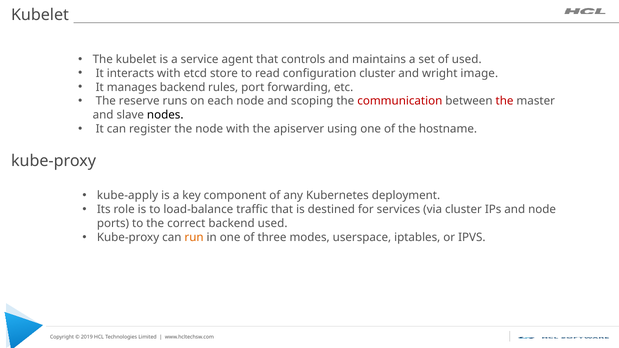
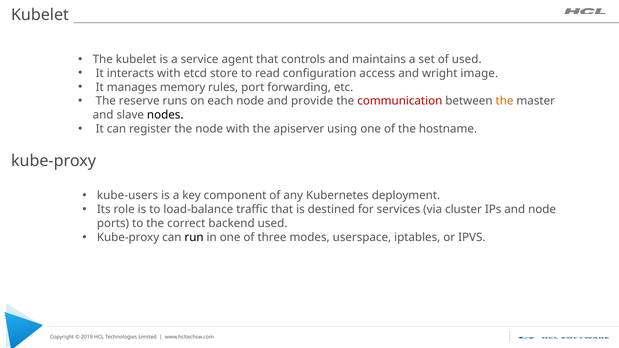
configuration cluster: cluster -> access
manages backend: backend -> memory
scoping: scoping -> provide
the at (505, 101) colour: red -> orange
kube-apply: kube-apply -> kube-users
run colour: orange -> black
